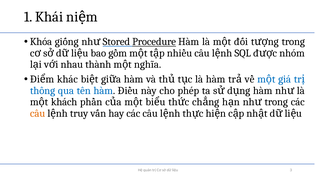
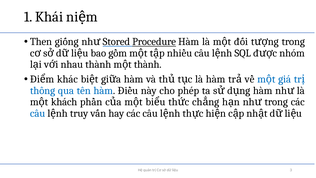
Khóa: Khóa -> Then
nghĩa at (148, 64): nghĩa -> thành
câu at (38, 113) colour: orange -> blue
